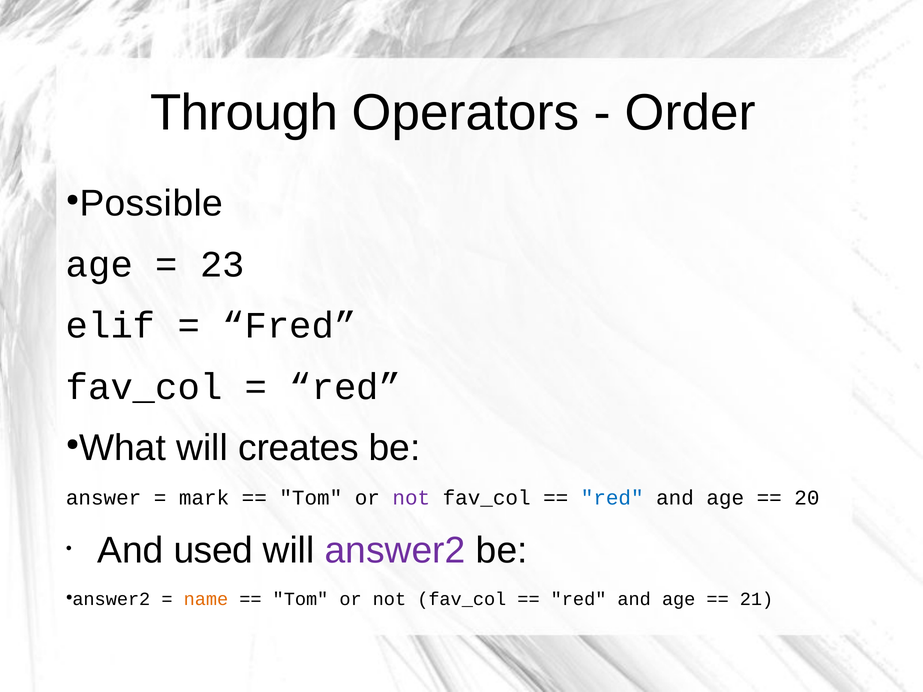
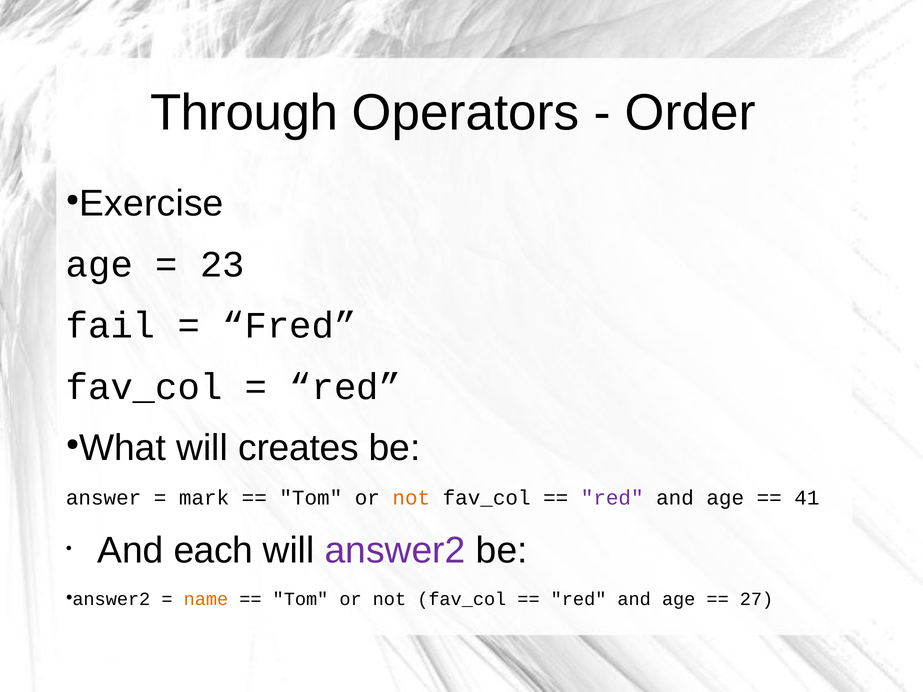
Possible: Possible -> Exercise
elif: elif -> fail
not at (411, 498) colour: purple -> orange
red at (612, 498) colour: blue -> purple
20: 20 -> 41
used: used -> each
21: 21 -> 27
